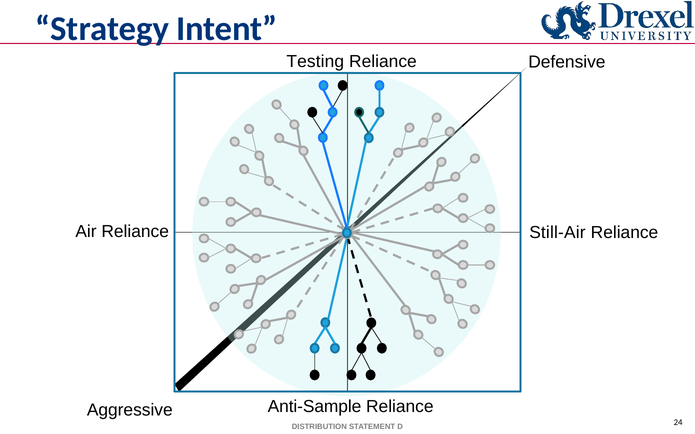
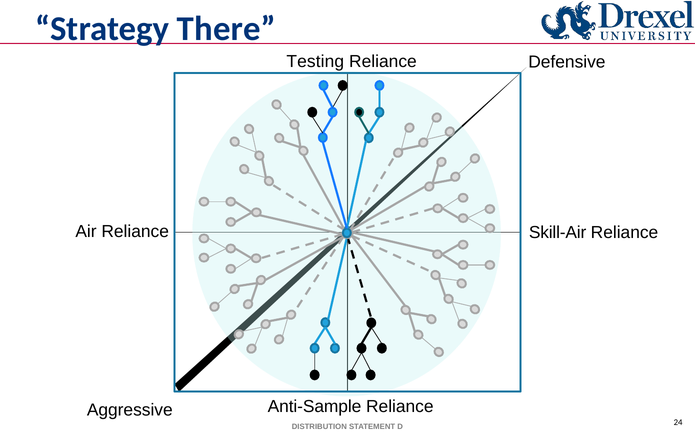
Intent: Intent -> There
Still-Air: Still-Air -> Skill-Air
